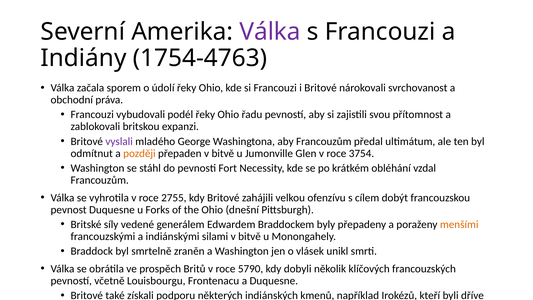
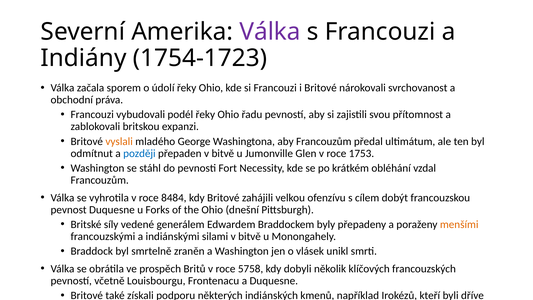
1754-4763: 1754-4763 -> 1754-1723
vyslali colour: purple -> orange
později colour: orange -> blue
3754: 3754 -> 1753
2755: 2755 -> 8484
5790: 5790 -> 5758
